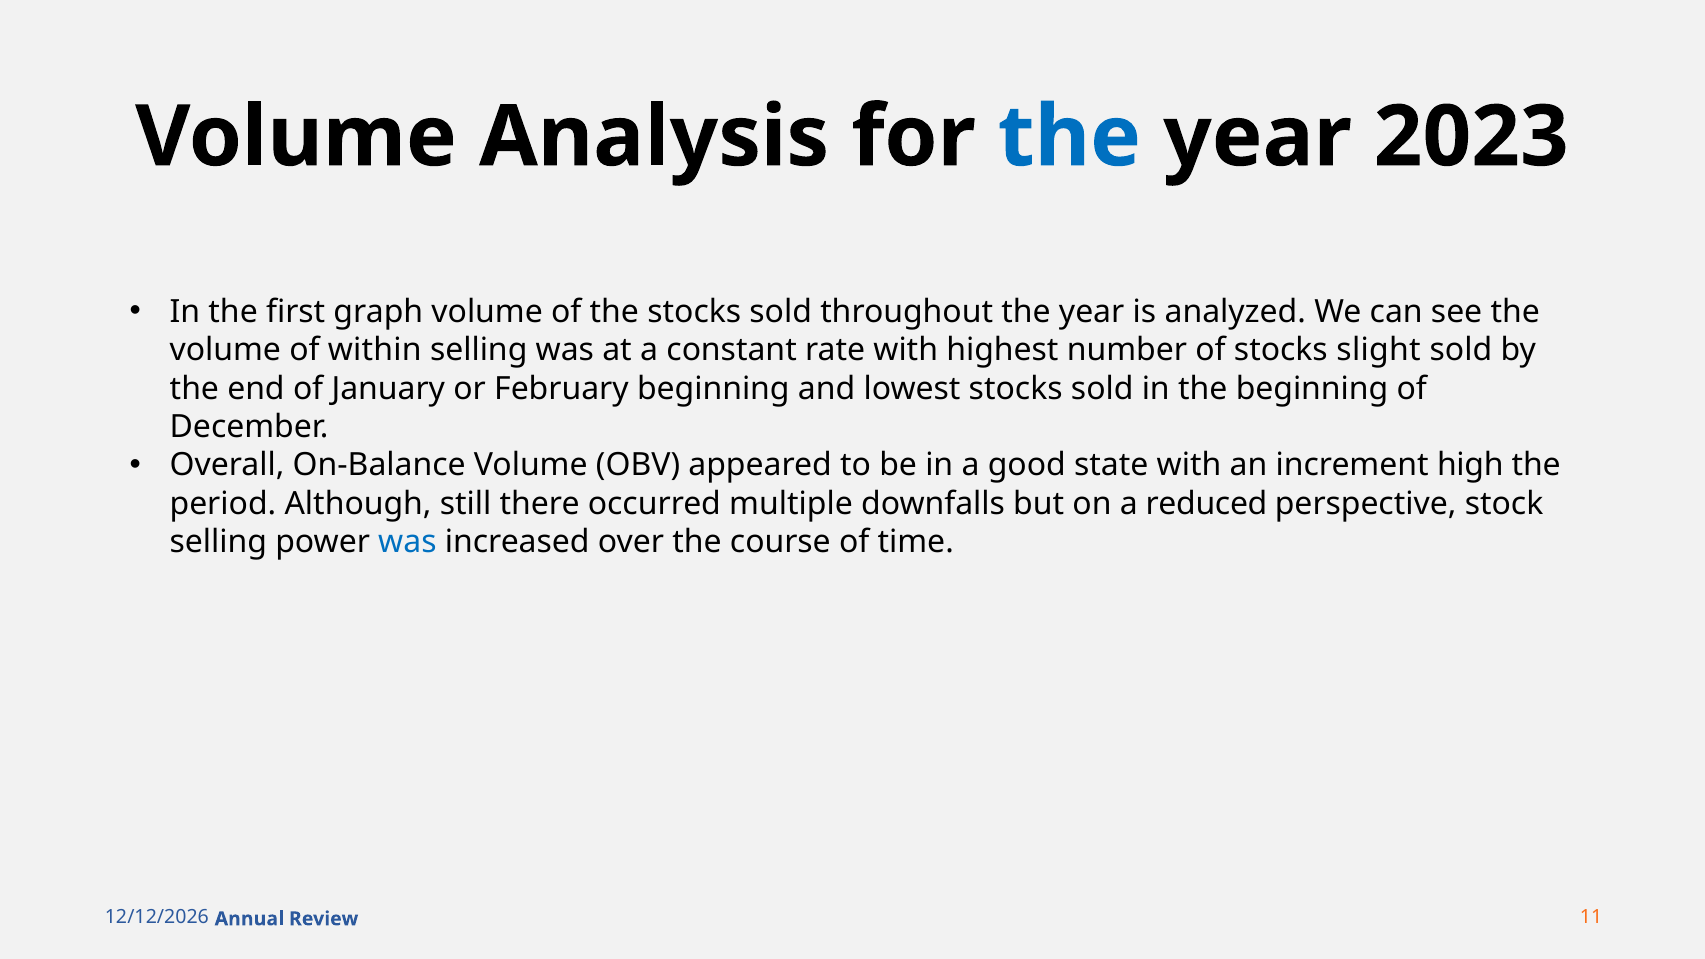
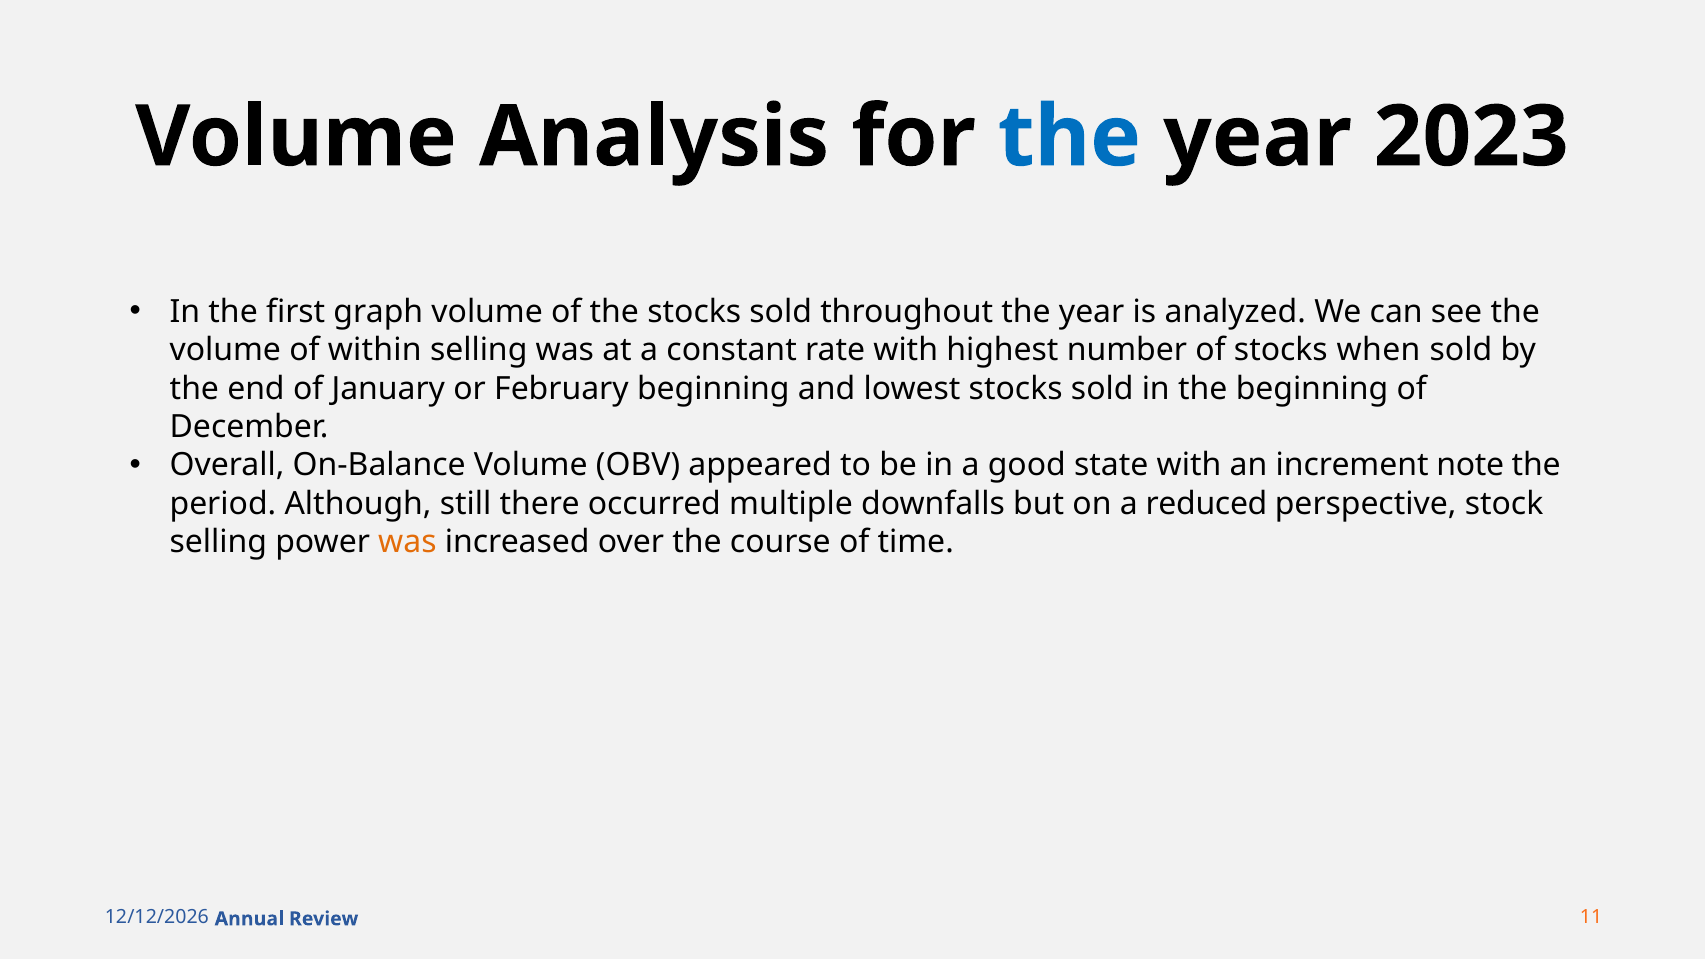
slight: slight -> when
high: high -> note
was at (407, 542) colour: blue -> orange
